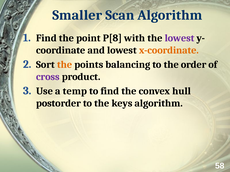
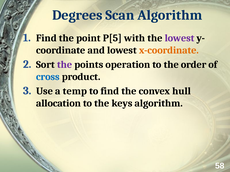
Smaller: Smaller -> Degrees
P[8: P[8 -> P[5
the at (65, 65) colour: orange -> purple
balancing: balancing -> operation
cross colour: purple -> blue
postorder: postorder -> allocation
